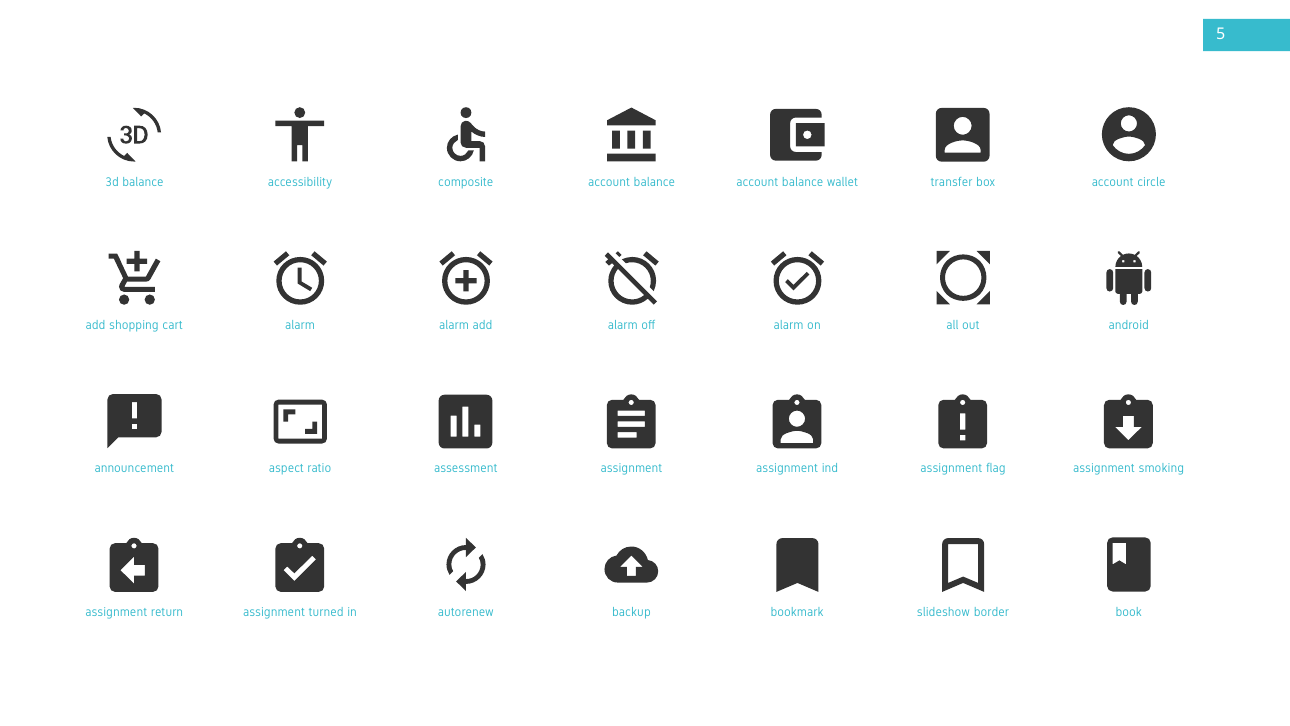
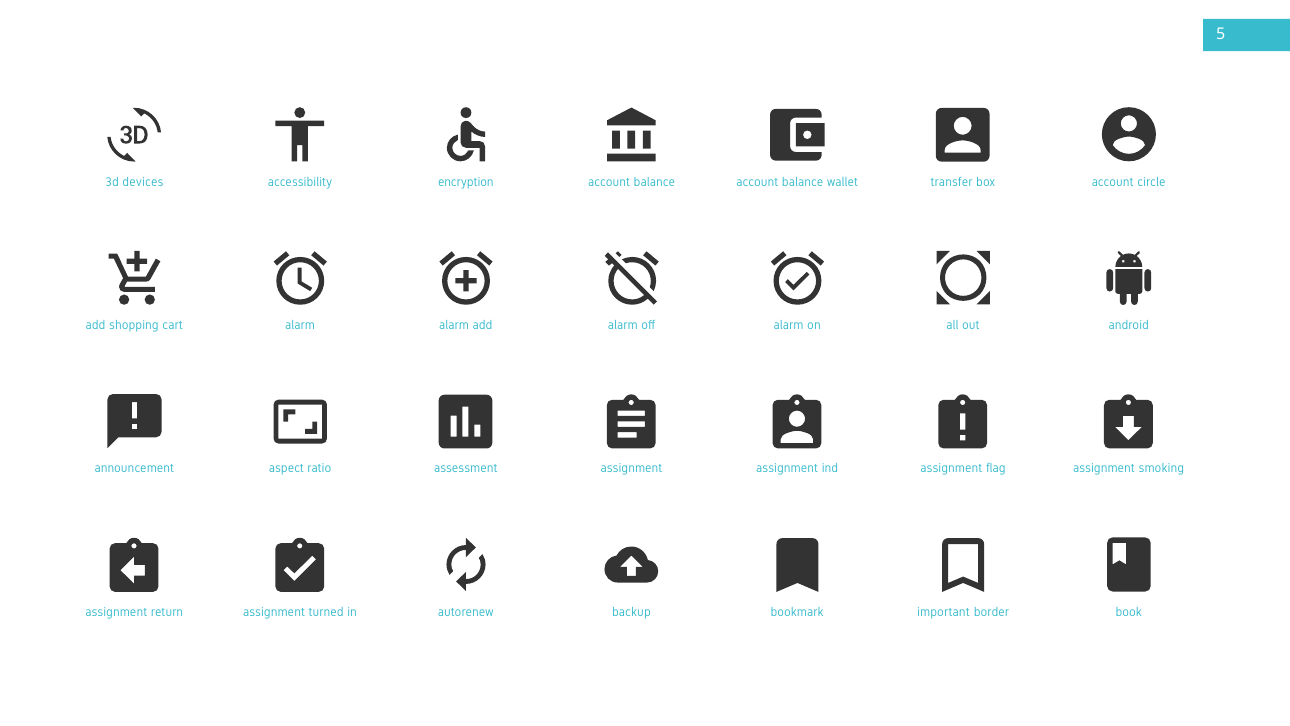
3d balance: balance -> devices
composite: composite -> encryption
slideshow: slideshow -> important
